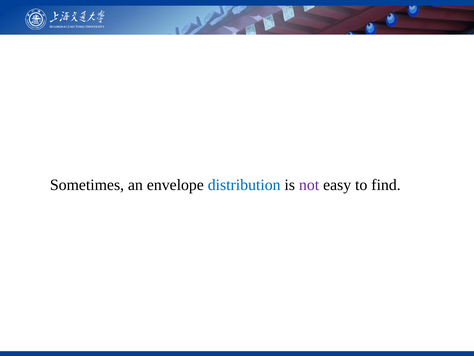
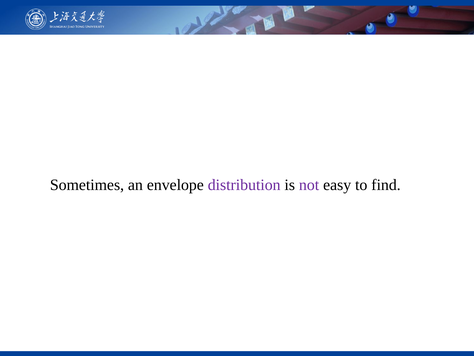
distribution colour: blue -> purple
